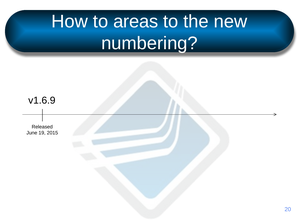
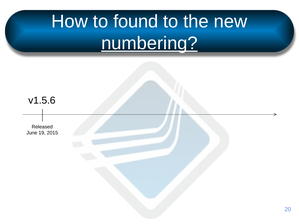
areas: areas -> found
numbering underline: none -> present
v1.6.9: v1.6.9 -> v1.5.6
